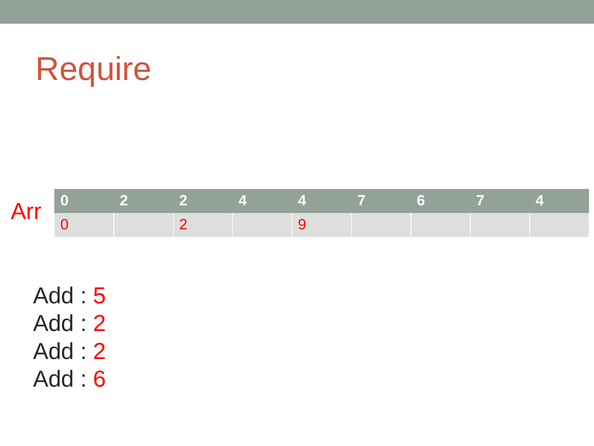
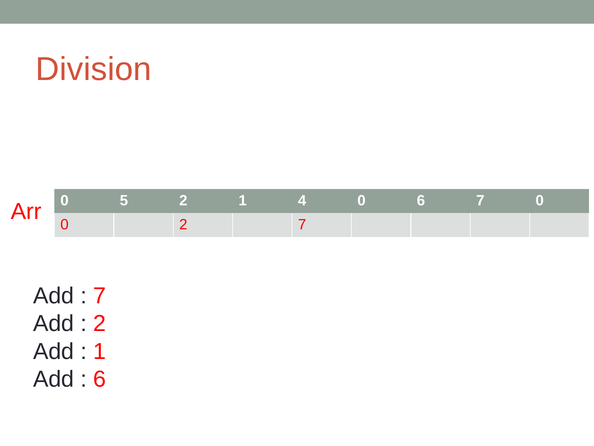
Require: Require -> Division
2 at (124, 200): 2 -> 5
2 4: 4 -> 1
4 7: 7 -> 0
7 4: 4 -> 0
2 9: 9 -> 7
5 at (100, 296): 5 -> 7
2 at (100, 351): 2 -> 1
